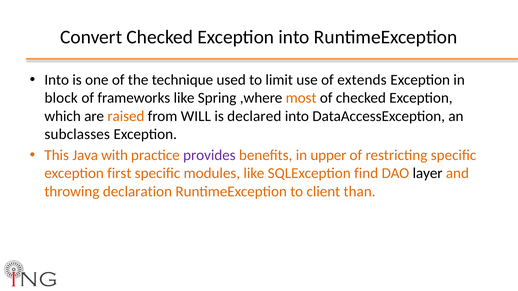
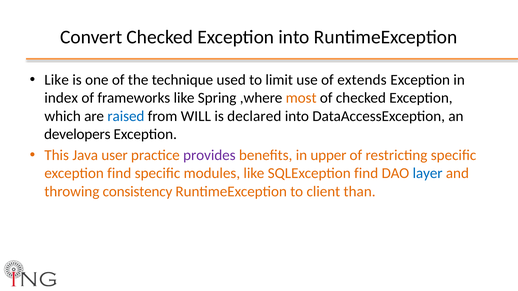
Into at (57, 80): Into -> Like
block: block -> index
raised colour: orange -> blue
subclasses: subclasses -> developers
with: with -> user
exception first: first -> find
layer colour: black -> blue
declaration: declaration -> consistency
